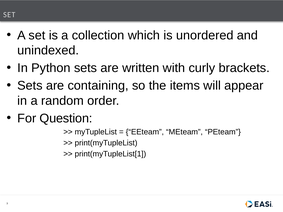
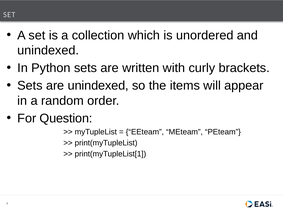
are containing: containing -> unindexed
